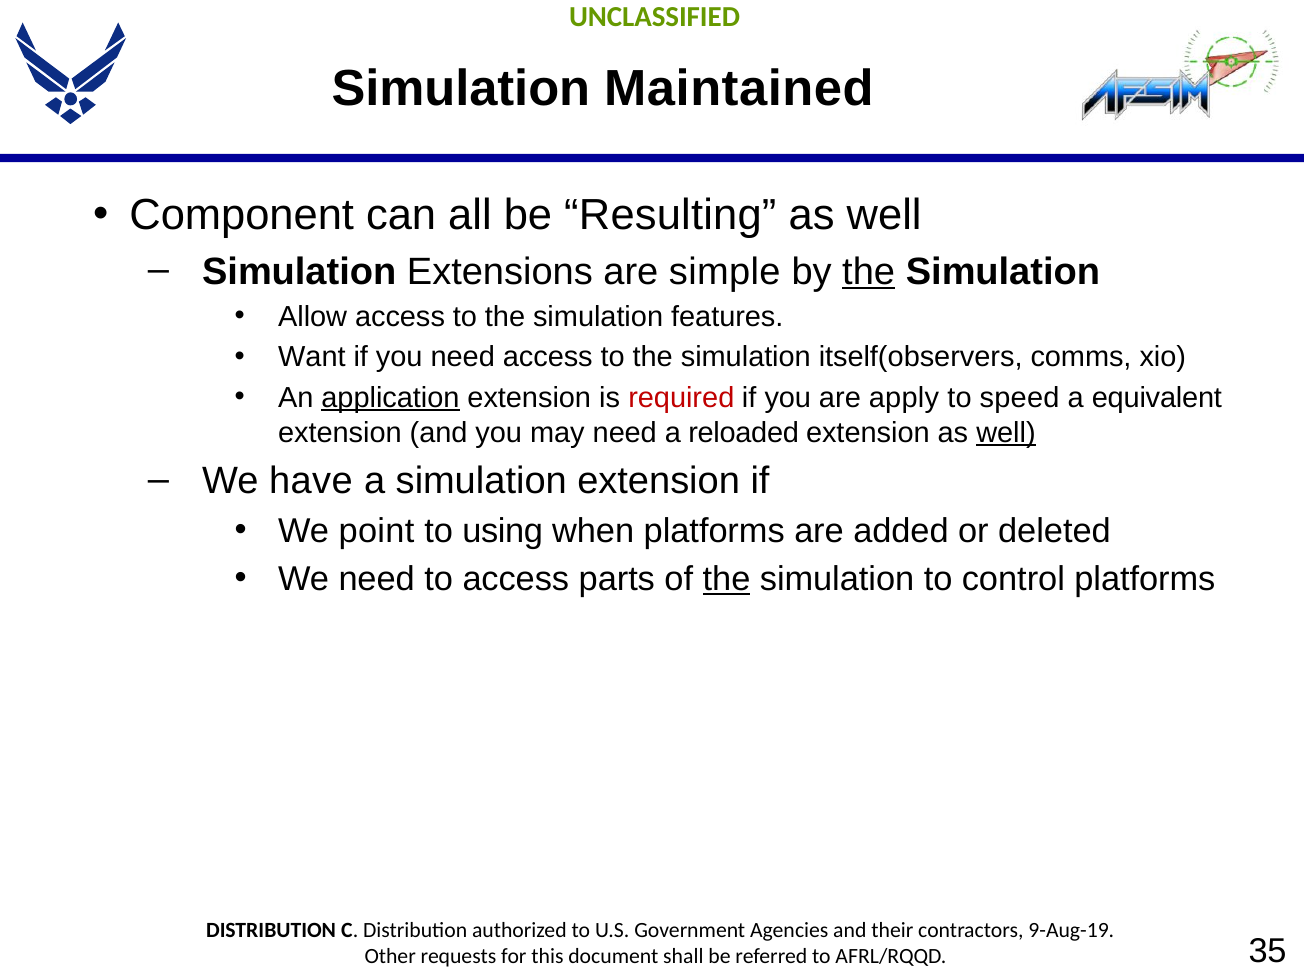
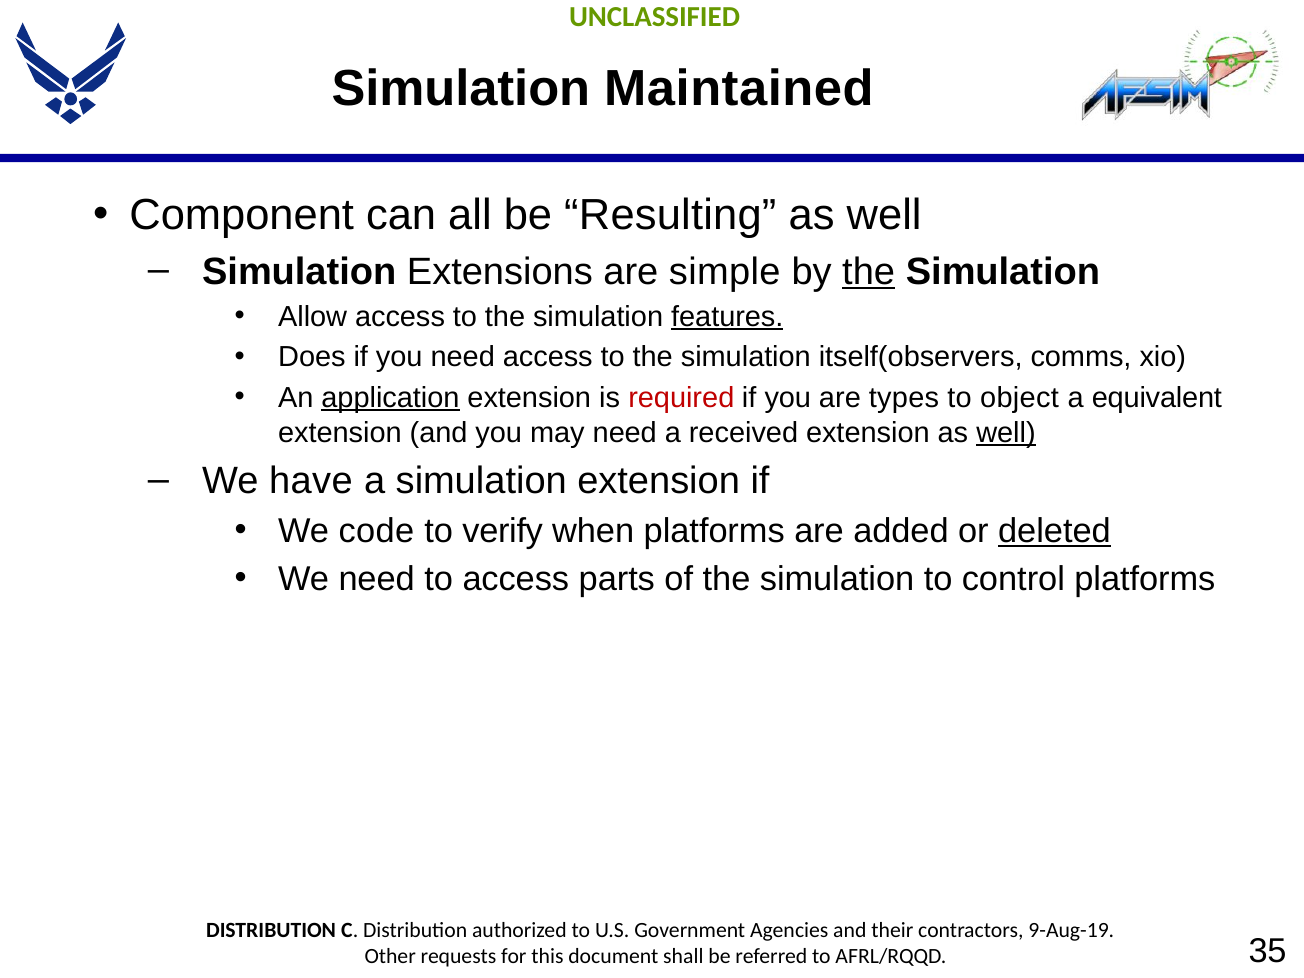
features underline: none -> present
Want: Want -> Does
apply: apply -> types
speed: speed -> object
reloaded: reloaded -> received
point: point -> code
using: using -> verify
deleted underline: none -> present
the at (727, 579) underline: present -> none
